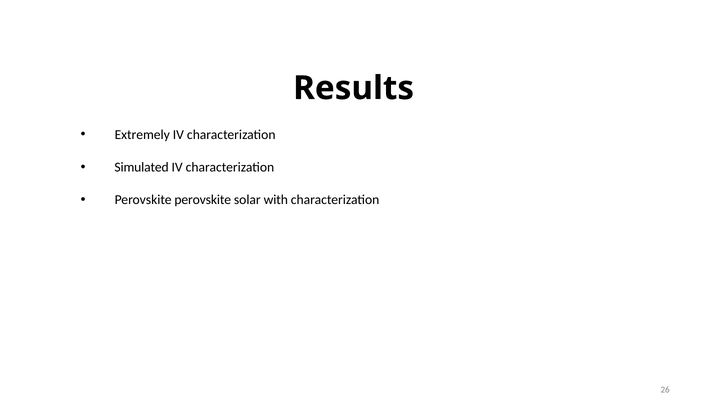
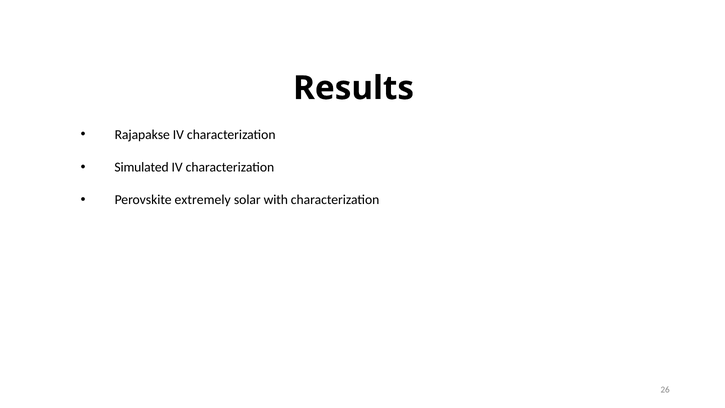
Extremely: Extremely -> Rajapakse
Perovskite perovskite: perovskite -> extremely
